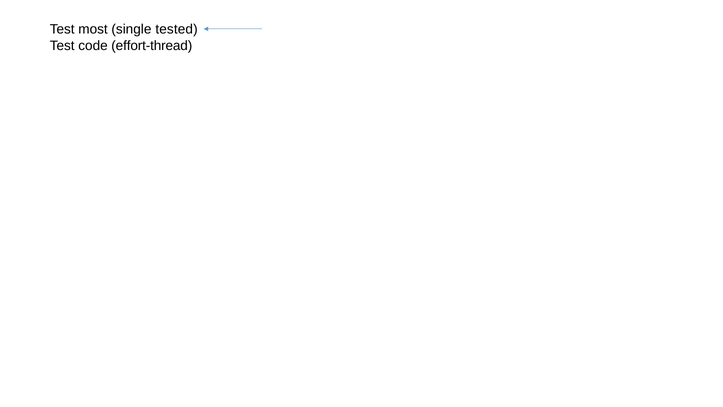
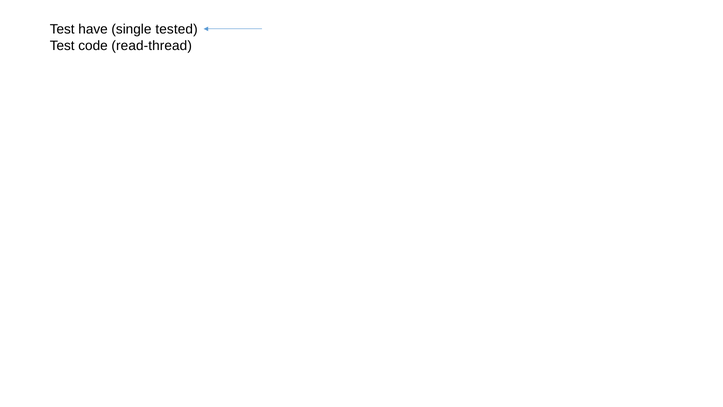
most: most -> have
effort-thread: effort-thread -> read-thread
